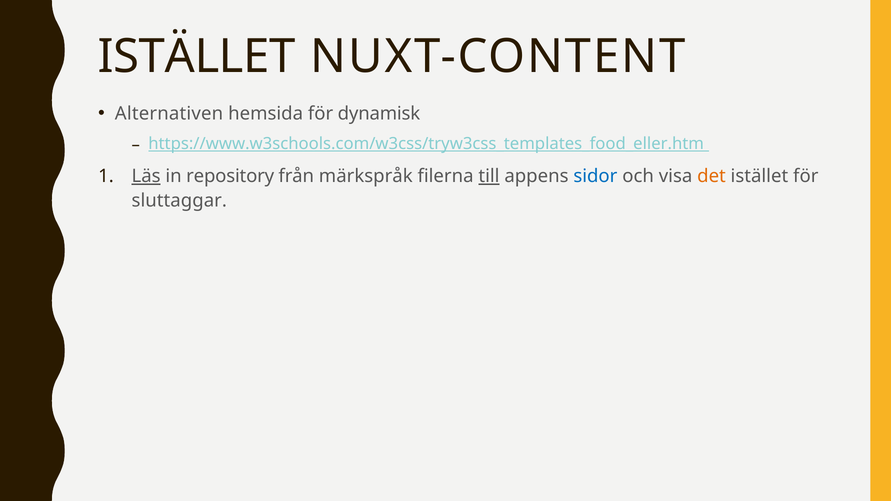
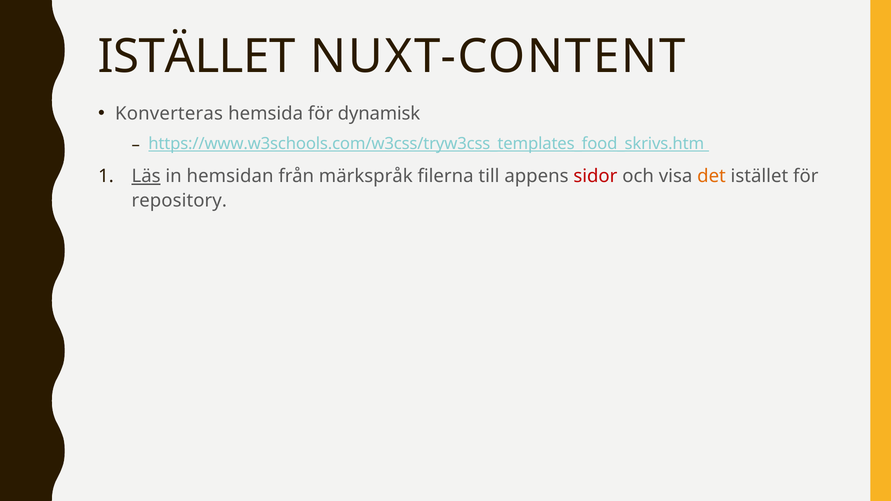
Alternativen: Alternativen -> Konverteras
https://www.w3schools.com/w3css/tryw3css_templates_food_eller.htm: https://www.w3schools.com/w3css/tryw3css_templates_food_eller.htm -> https://www.w3schools.com/w3css/tryw3css_templates_food_skrivs.htm
repository: repository -> hemsidan
till underline: present -> none
sidor colour: blue -> red
sluttaggar: sluttaggar -> repository
